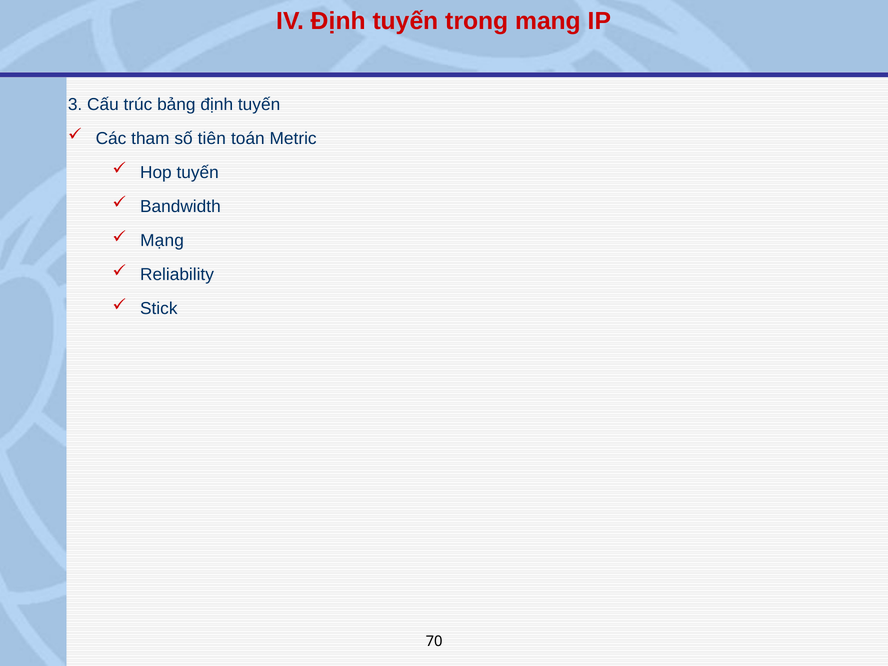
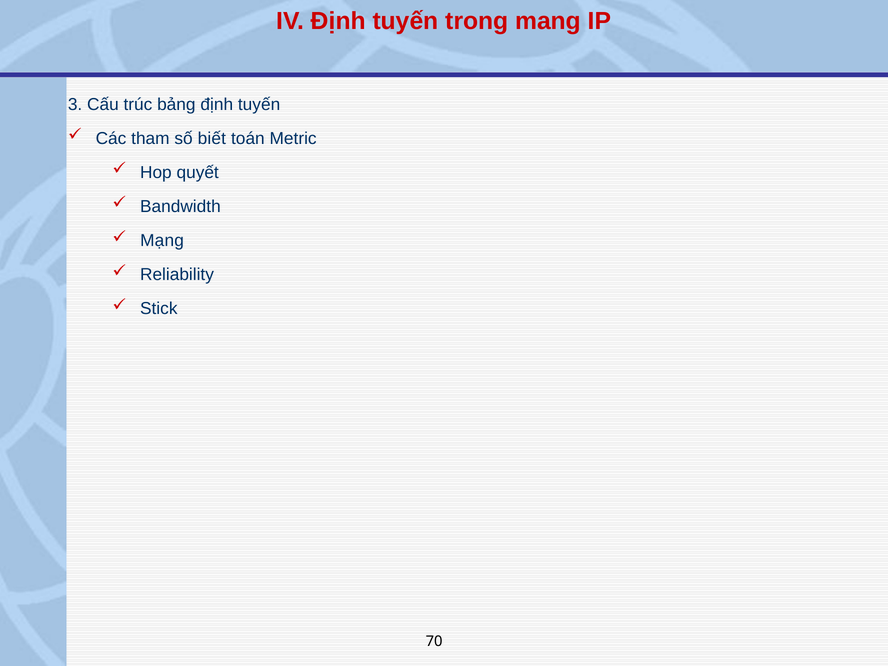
tiên: tiên -> biết
Hop tuyến: tuyến -> quyết
